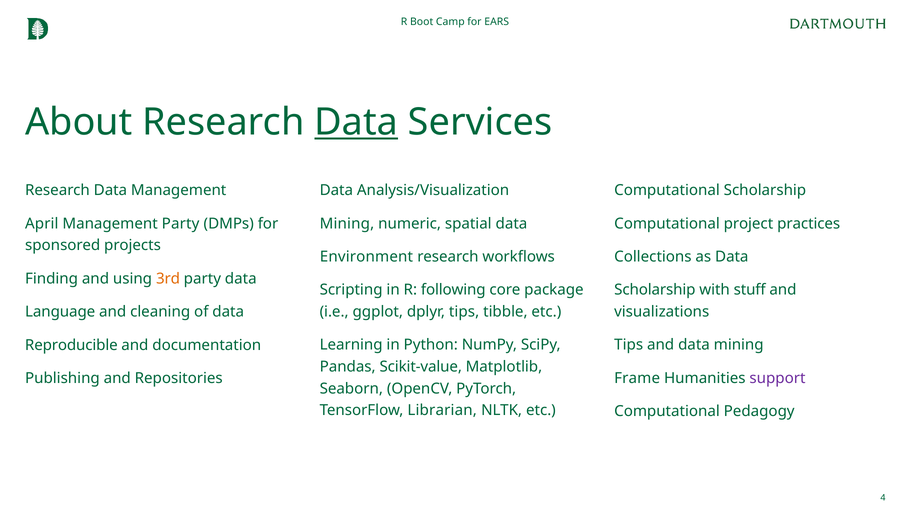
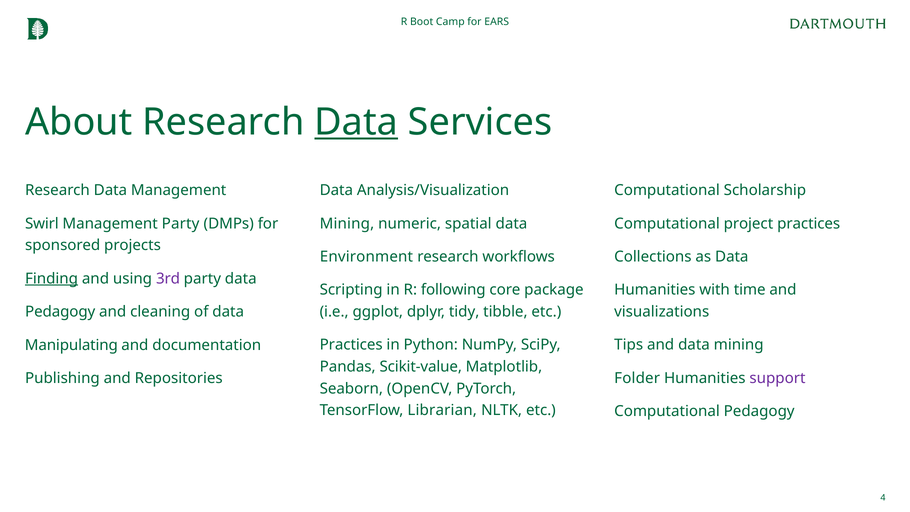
April: April -> Swirl
Finding underline: none -> present
3rd colour: orange -> purple
Scholarship at (655, 290): Scholarship -> Humanities
stuff: stuff -> time
dplyr tips: tips -> tidy
Language at (60, 312): Language -> Pedagogy
Learning at (351, 345): Learning -> Practices
Reproducible: Reproducible -> Manipulating
Frame: Frame -> Folder
